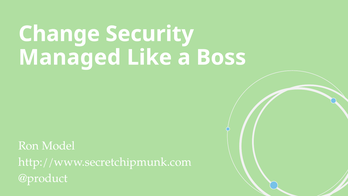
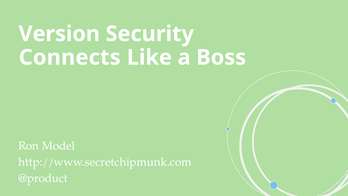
Change: Change -> Version
Managed: Managed -> Connects
